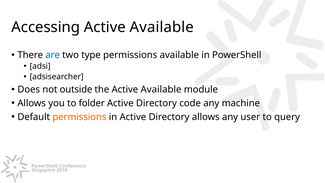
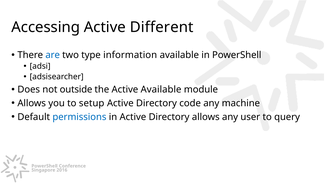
Accessing Active Available: Available -> Different
type permissions: permissions -> information
folder: folder -> setup
permissions at (79, 117) colour: orange -> blue
